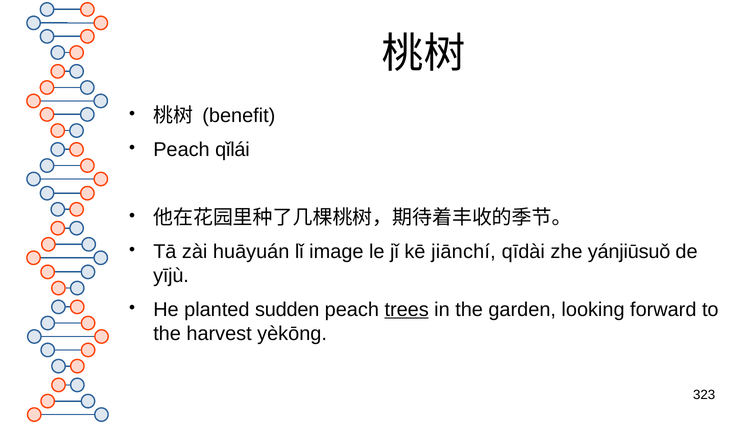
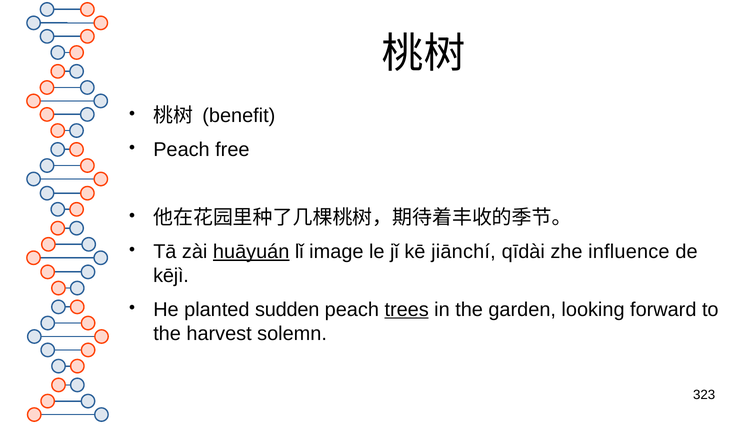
qǐlái: qǐlái -> free
huāyuán underline: none -> present
yánjiūsuǒ: yánjiūsuǒ -> influence
yījù: yījù -> kējì
yèkōng: yèkōng -> solemn
